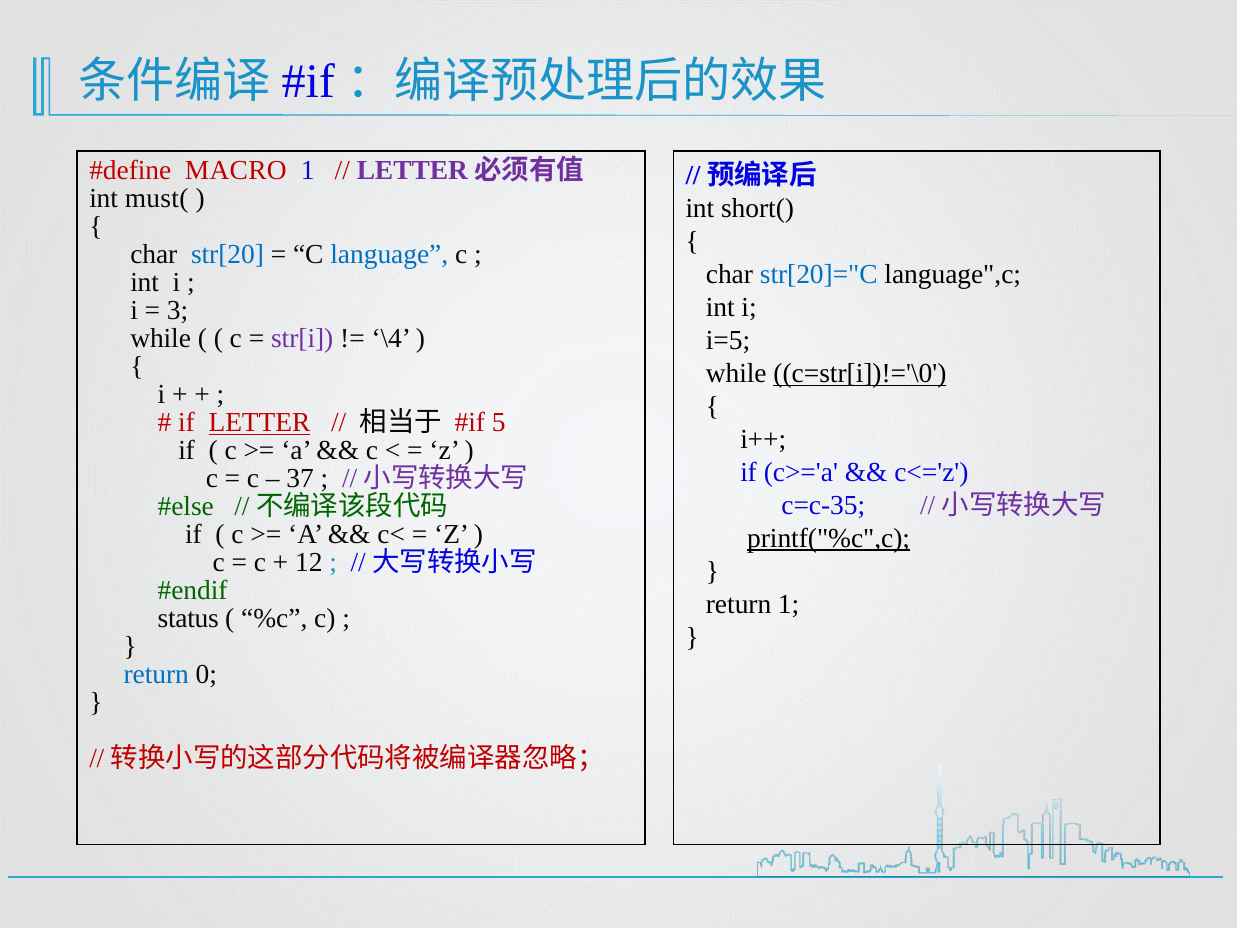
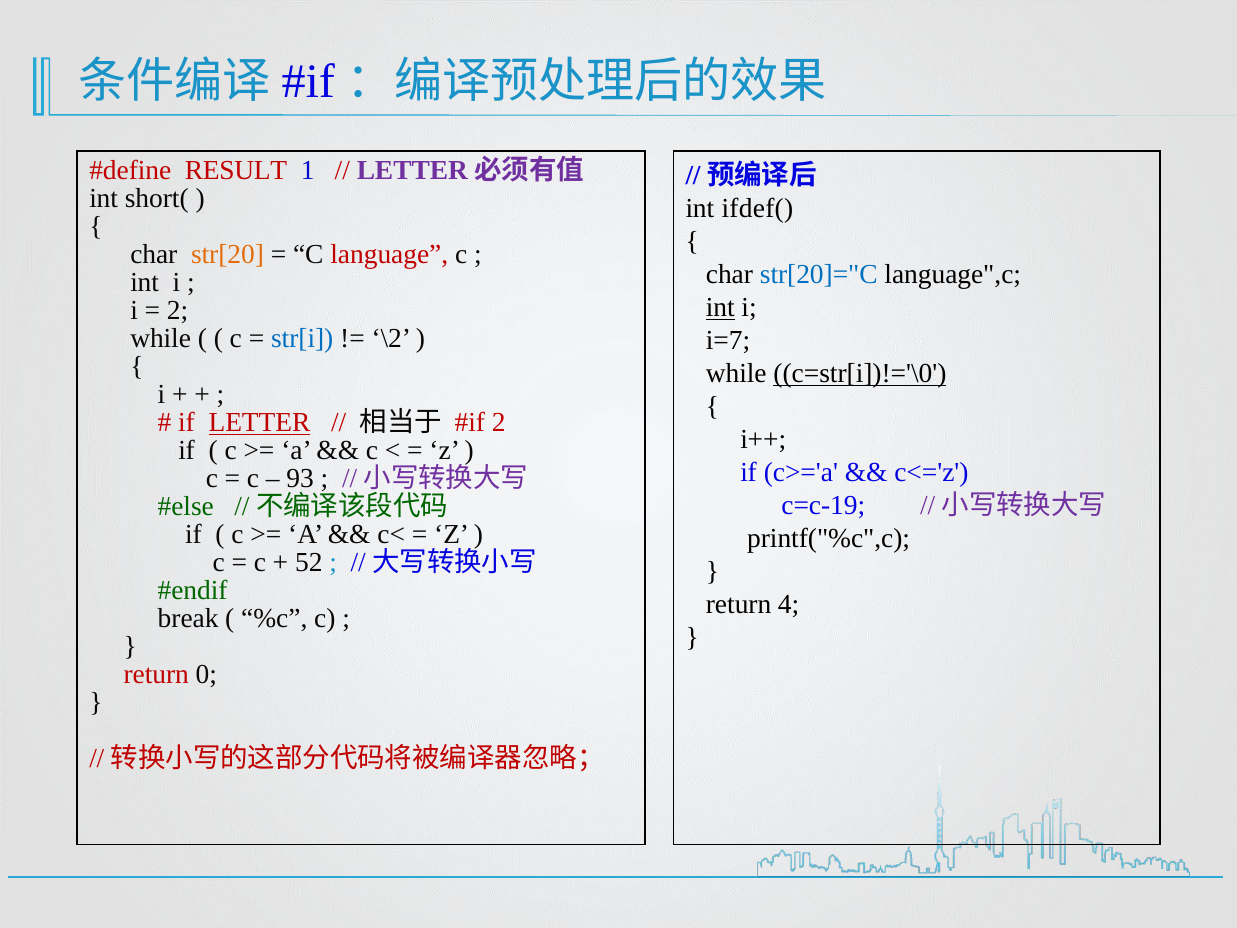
MACRO: MACRO -> RESULT
must(: must( -> short(
short(: short( -> ifdef(
str[20 colour: blue -> orange
language colour: blue -> red
int at (720, 308) underline: none -> present
3 at (178, 311): 3 -> 2
str[i colour: purple -> blue
\4: \4 -> \2
i=5: i=5 -> i=7
5 at (499, 423): 5 -> 2
37: 37 -> 93
c=c-35: c=c-35 -> c=c-19
printf("%c",c underline: present -> none
12: 12 -> 52
return 1: 1 -> 4
status: status -> break
return at (156, 675) colour: blue -> red
